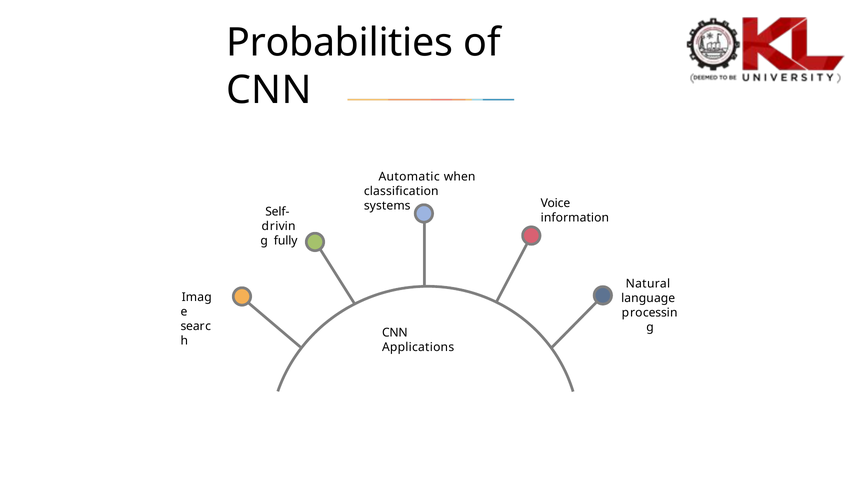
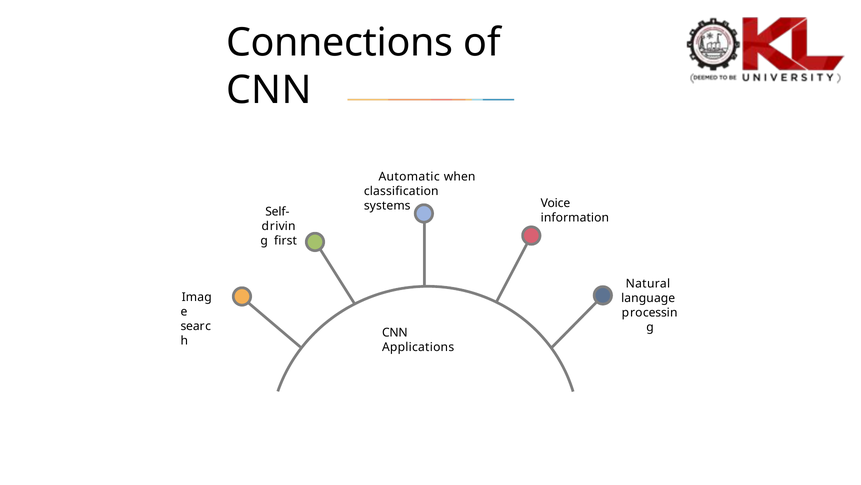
Probabilities: Probabilities -> Connections
fully: fully -> first
